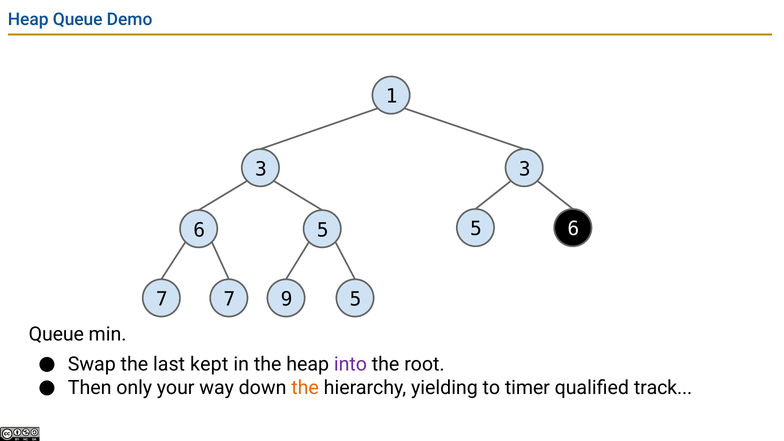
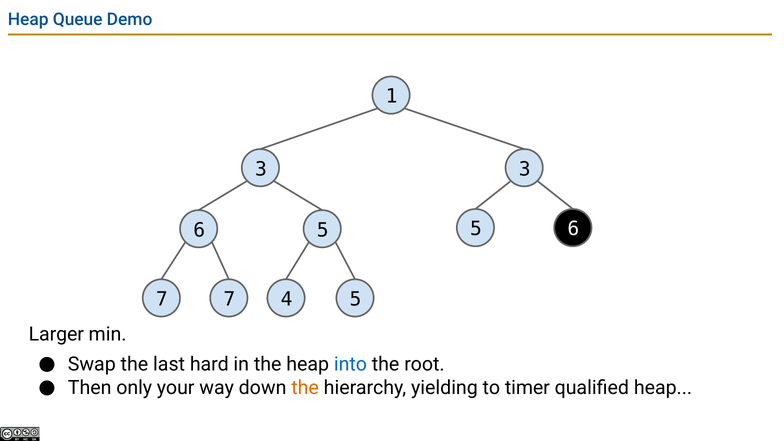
9: 9 -> 4
Queue at (56, 334): Queue -> Larger
kept: kept -> hard
into colour: purple -> blue
qualified track: track -> heap
